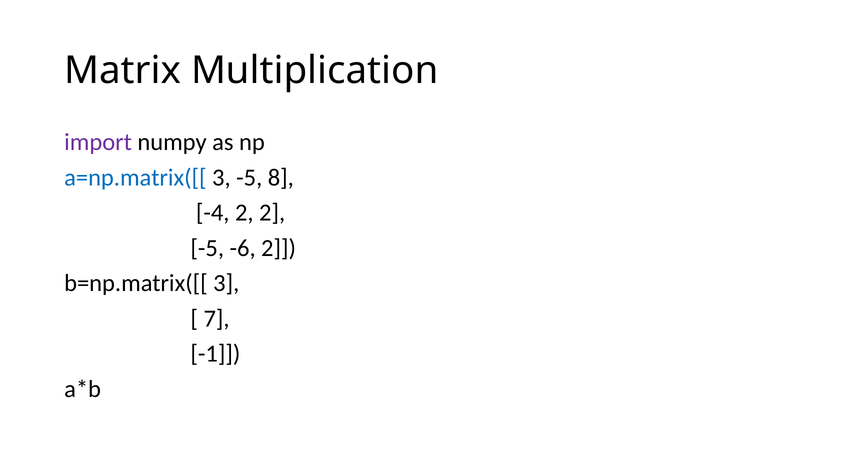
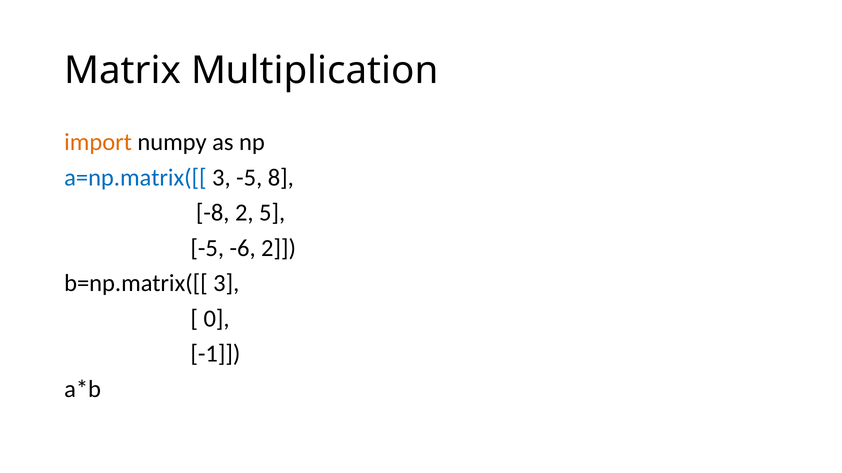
import colour: purple -> orange
-4: -4 -> -8
2 2: 2 -> 5
7: 7 -> 0
